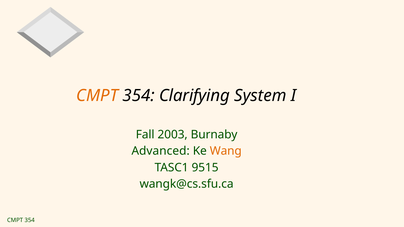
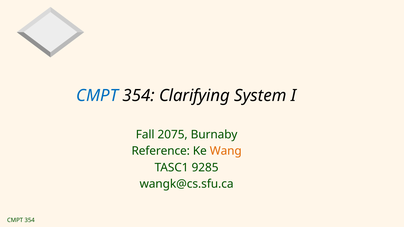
CMPT at (97, 96) colour: orange -> blue
2003: 2003 -> 2075
Advanced: Advanced -> Reference
9515: 9515 -> 9285
